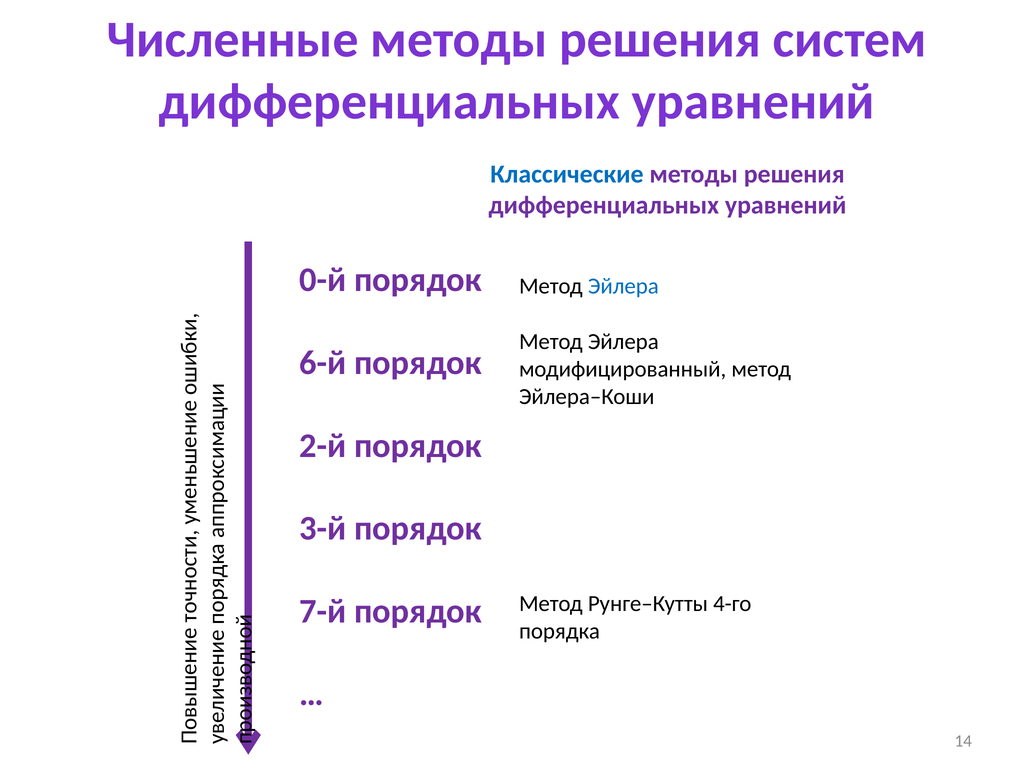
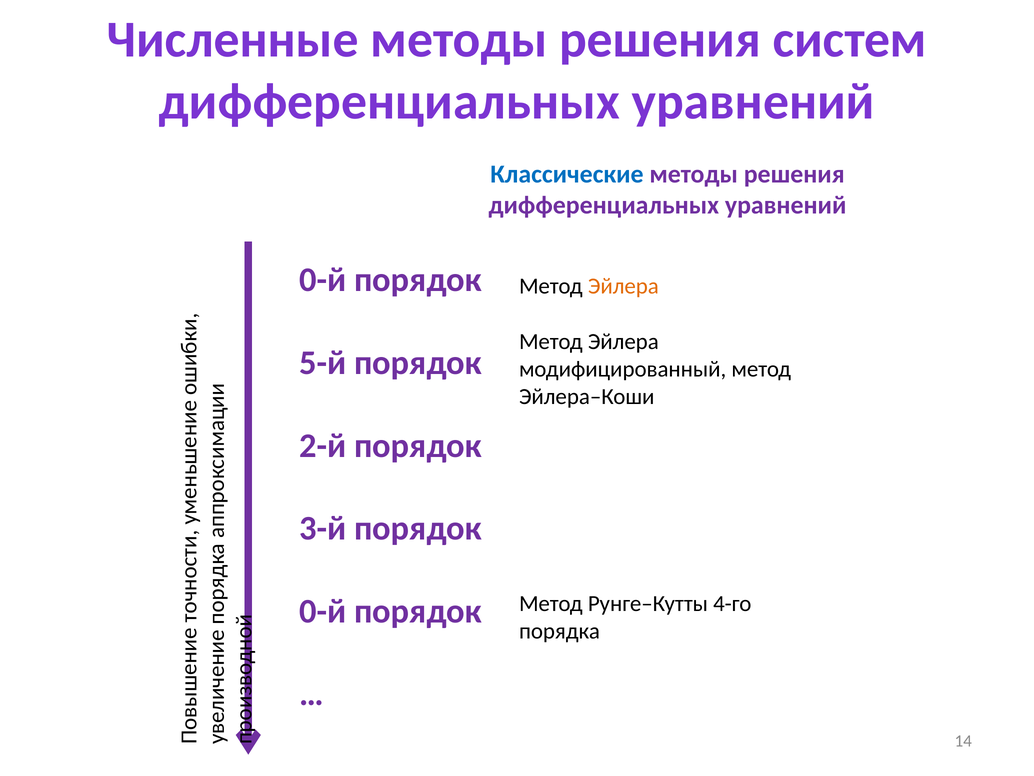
Эйлера at (623, 286) colour: blue -> orange
6-й: 6-й -> 5-й
7-й at (323, 611): 7-й -> 0-й
